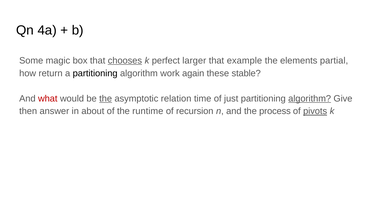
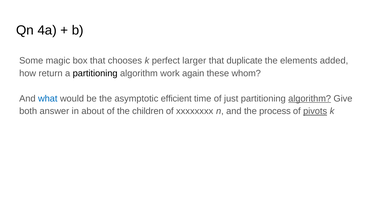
chooses underline: present -> none
example: example -> duplicate
partial: partial -> added
stable: stable -> whom
what colour: red -> blue
the at (106, 99) underline: present -> none
relation: relation -> efficient
then: then -> both
runtime: runtime -> children
recursion: recursion -> xxxxxxxx
